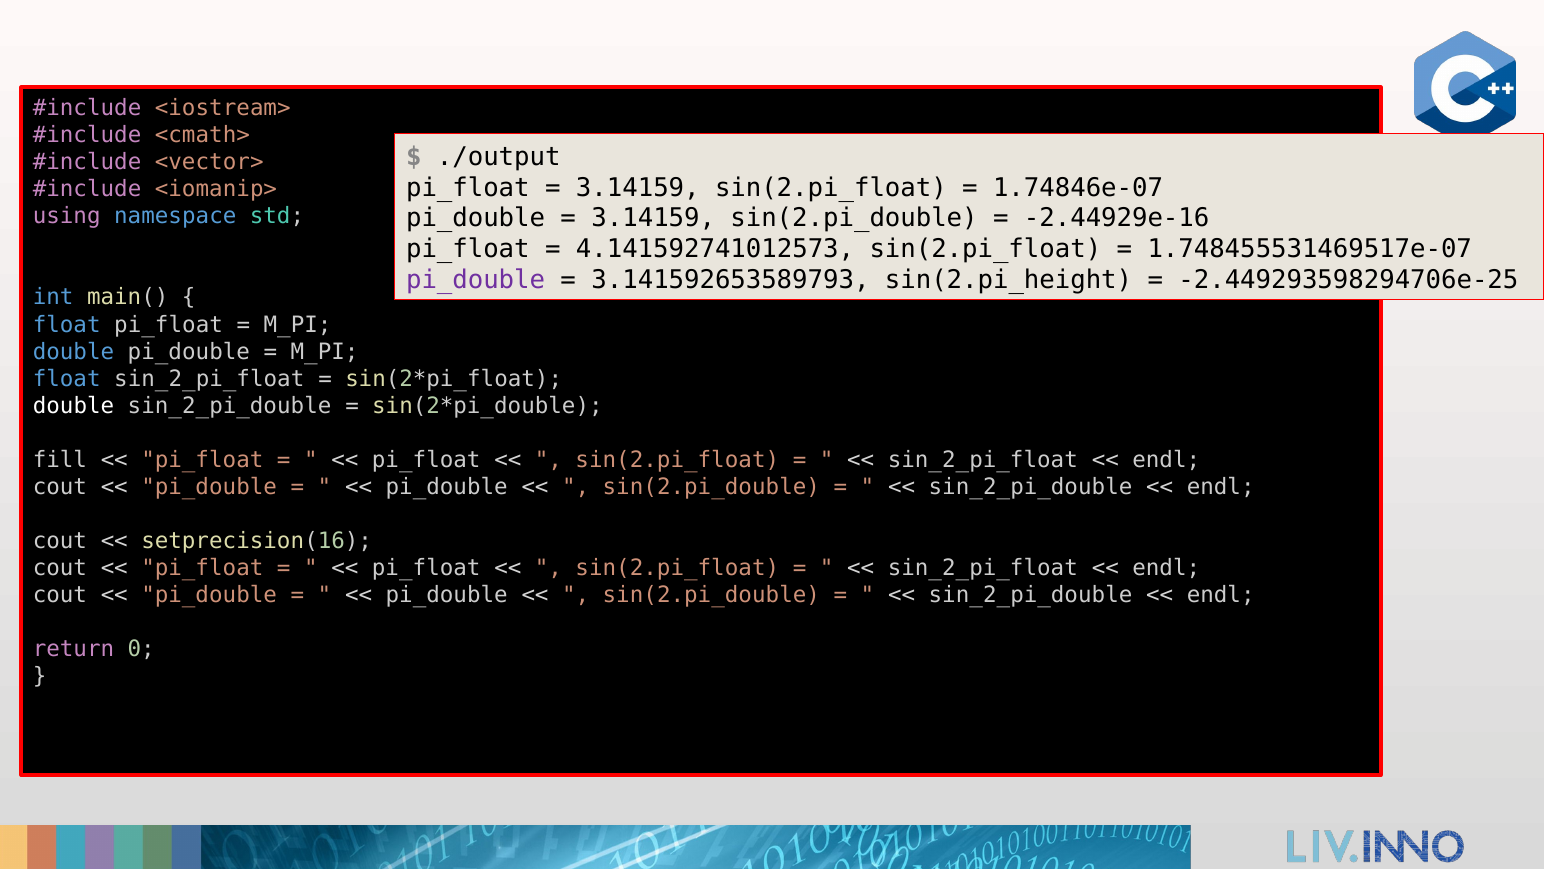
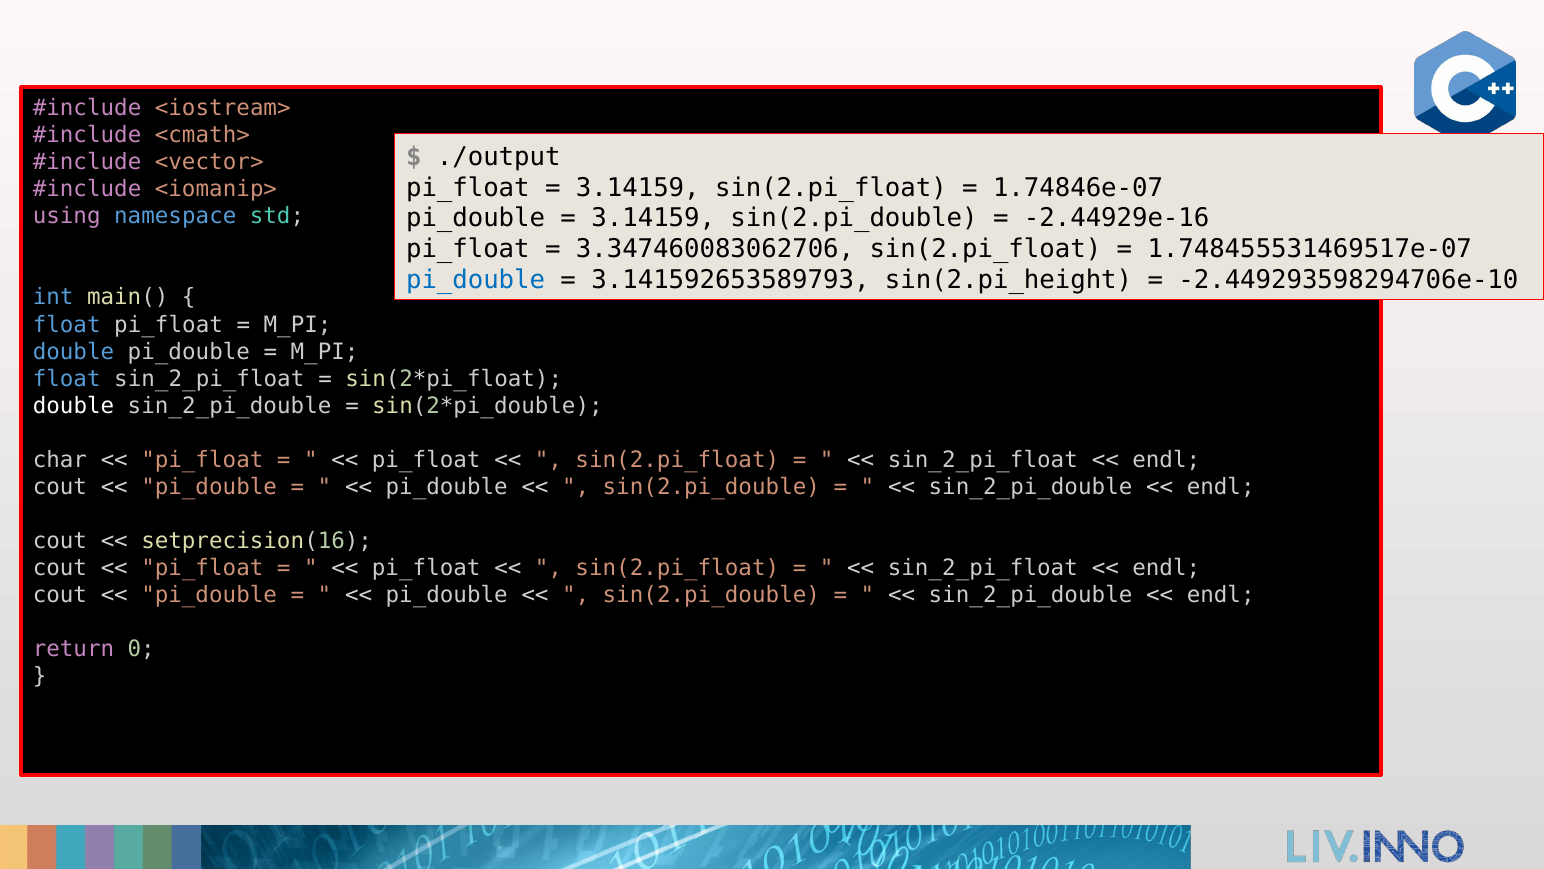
4.141592741012573: 4.141592741012573 -> 3.347460083062706
pi_double at (476, 280) colour: purple -> blue
-2.449293598294706e-25: -2.449293598294706e-25 -> -2.449293598294706e-10
fill: fill -> char
